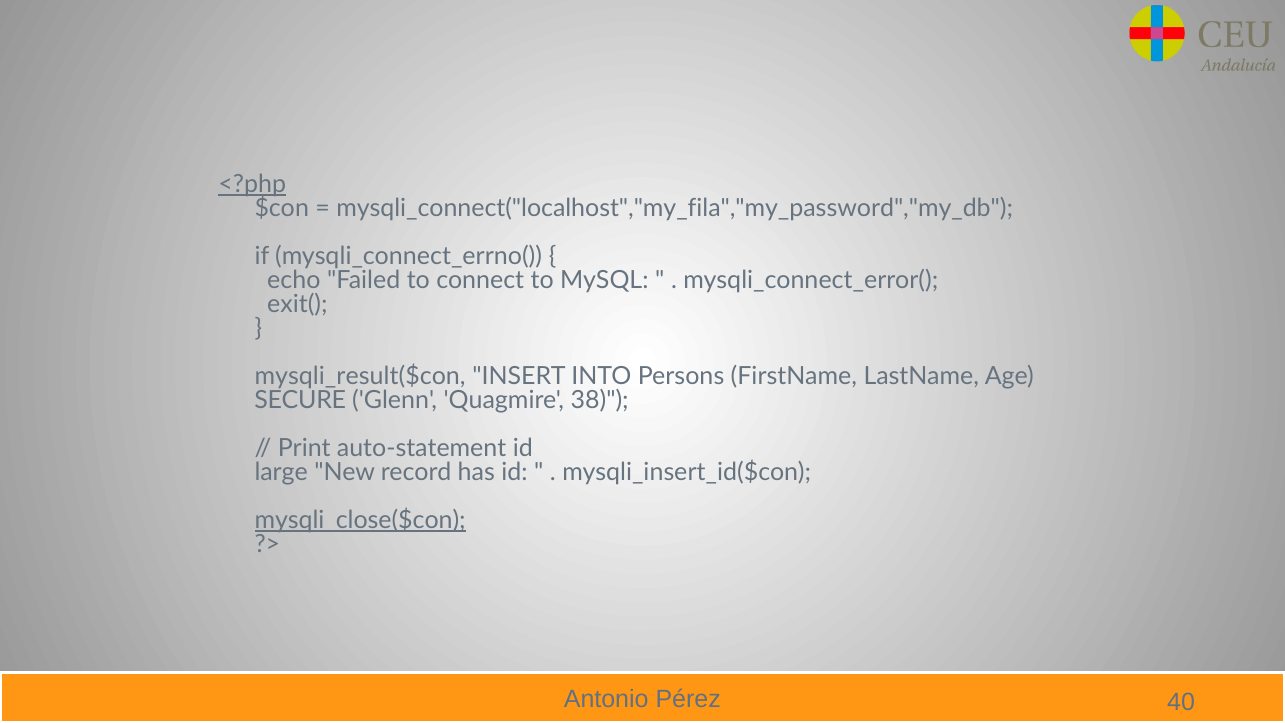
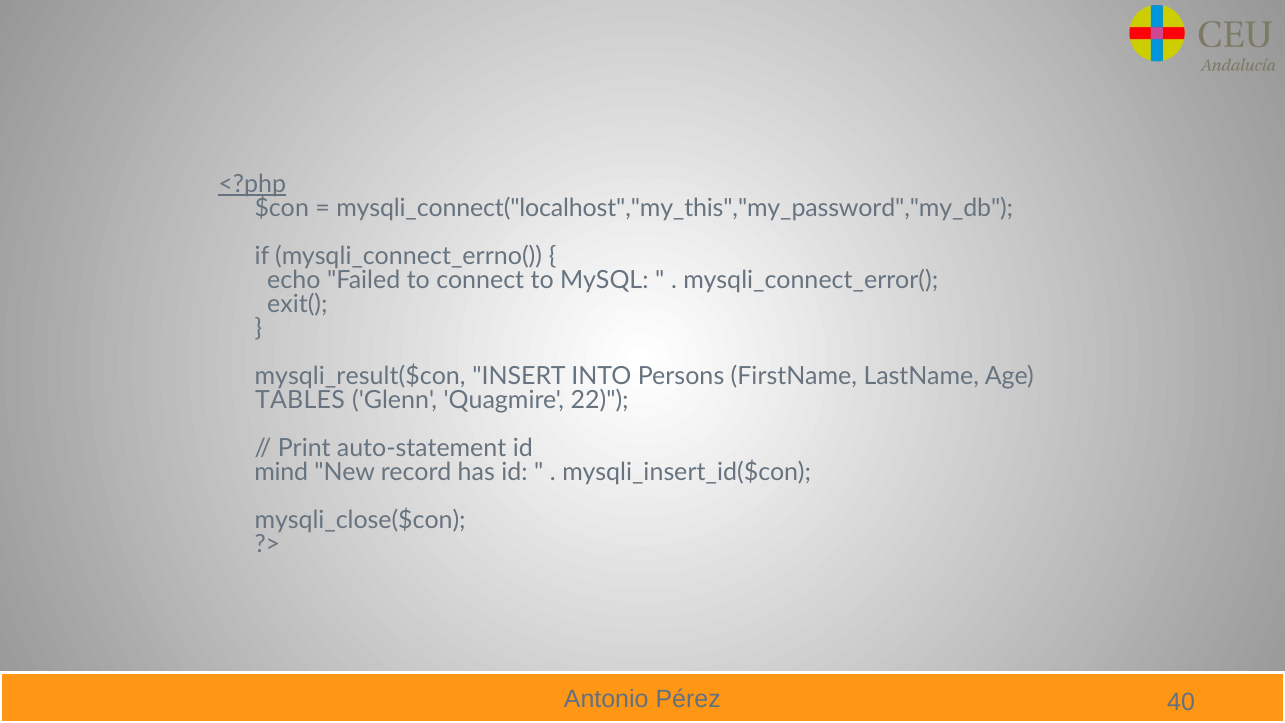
mysqli_connect("localhost","my_fila","my_password","my_db: mysqli_connect("localhost","my_fila","my_password","my_db -> mysqli_connect("localhost","my_this","my_password","my_db
SECURE: SECURE -> TABLES
38: 38 -> 22
large: large -> mind
mysqli_close($con underline: present -> none
